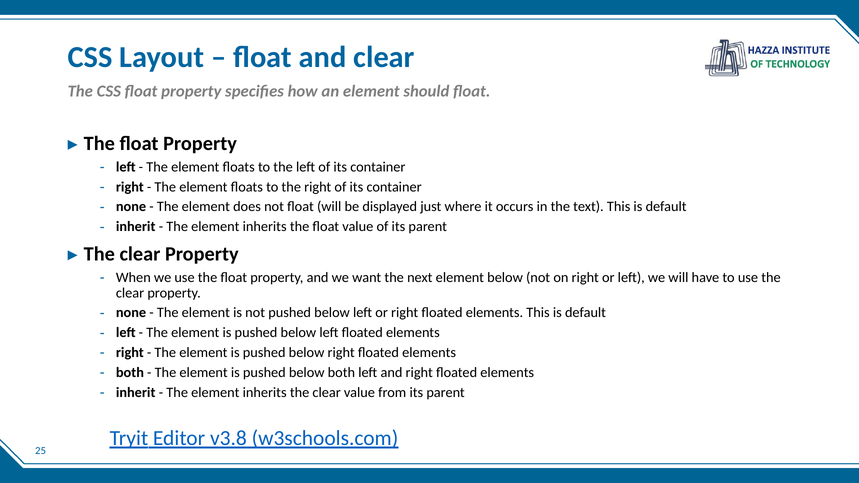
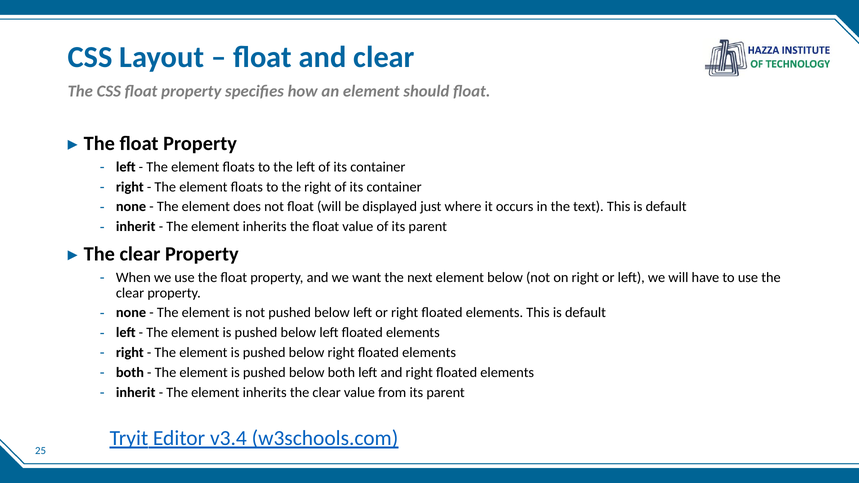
v3.8: v3.8 -> v3.4
